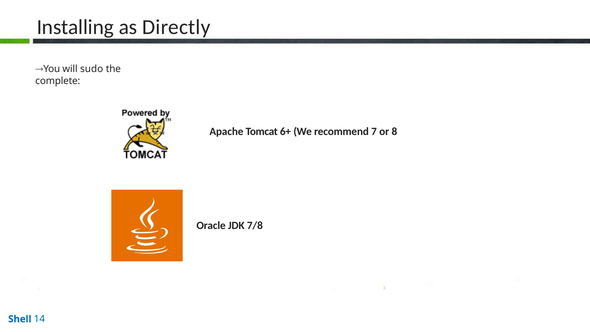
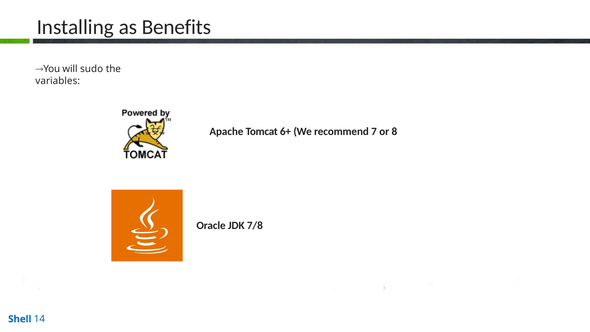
Directly: Directly -> Benefits
complete: complete -> variables
